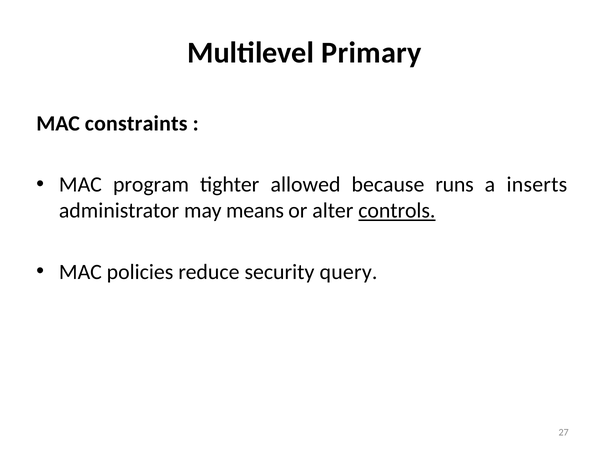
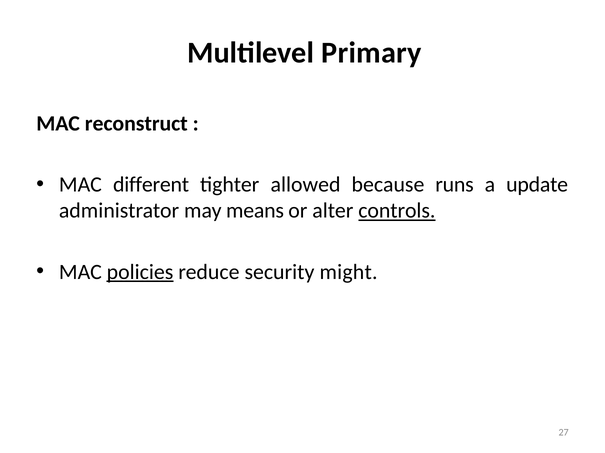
constraints: constraints -> reconstruct
program: program -> different
inserts: inserts -> update
policies underline: none -> present
query: query -> might
